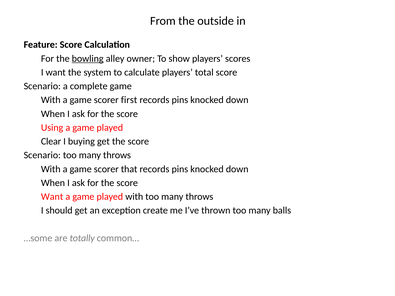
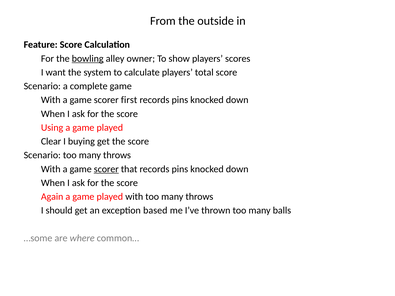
scorer at (106, 169) underline: none -> present
Want at (52, 197): Want -> Again
create: create -> based
totally: totally -> where
